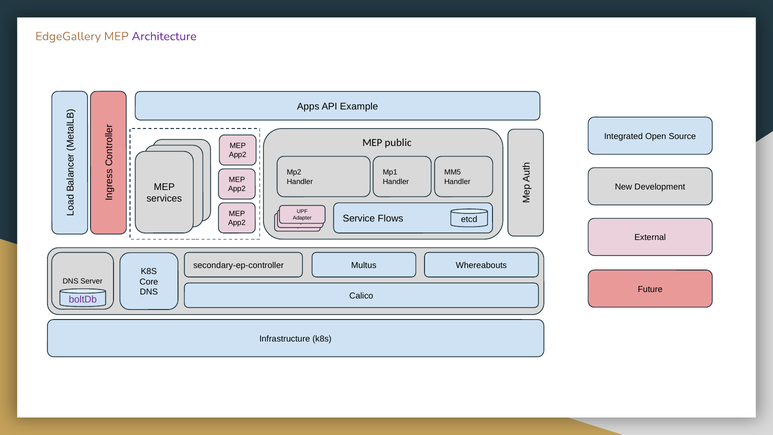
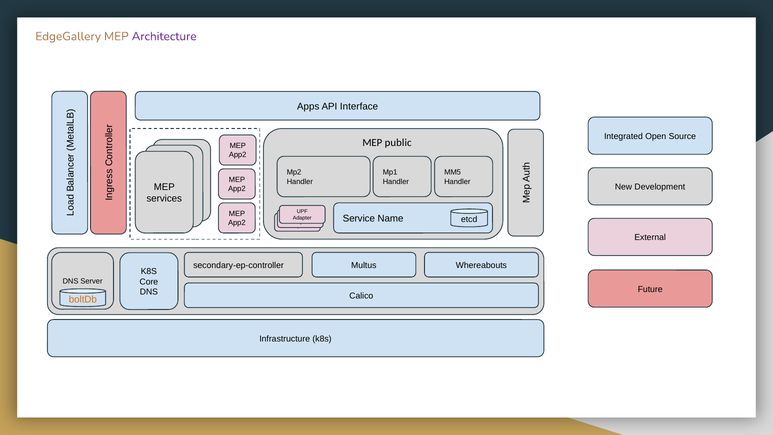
Example: Example -> Interface
Flows: Flows -> Name
boltDb colour: purple -> orange
